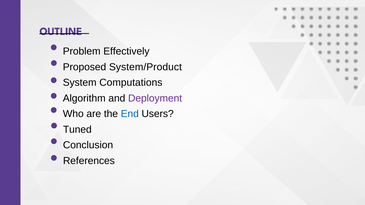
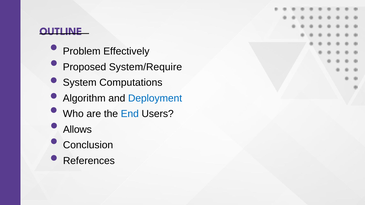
System/Product: System/Product -> System/Require
Deployment colour: purple -> blue
Tuned: Tuned -> Allows
